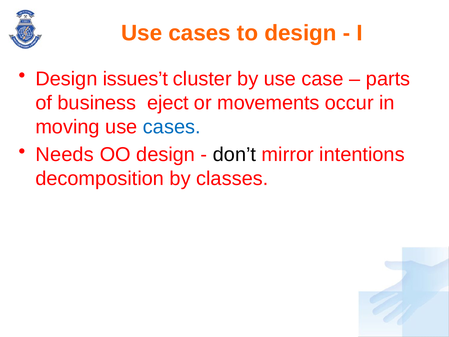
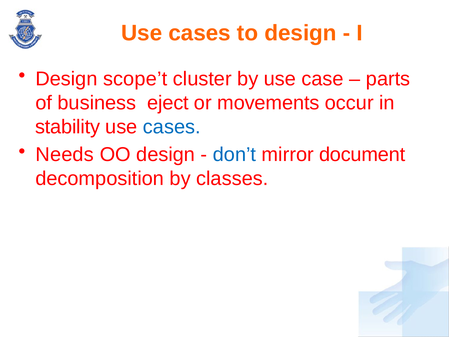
issues’t: issues’t -> scope’t
moving: moving -> stability
don’t colour: black -> blue
intentions: intentions -> document
